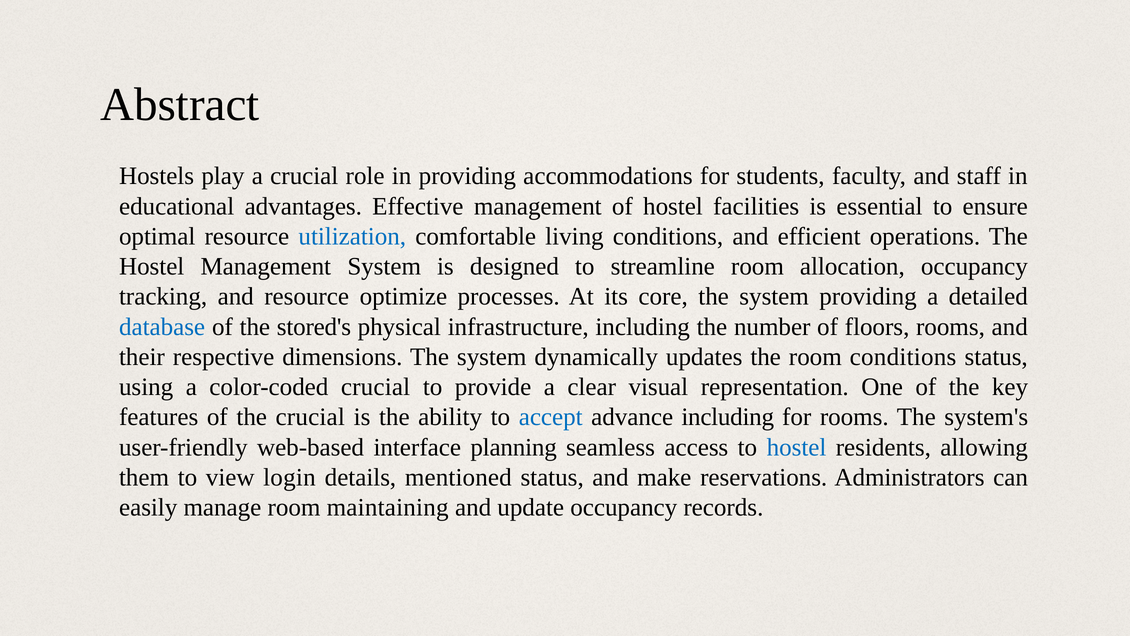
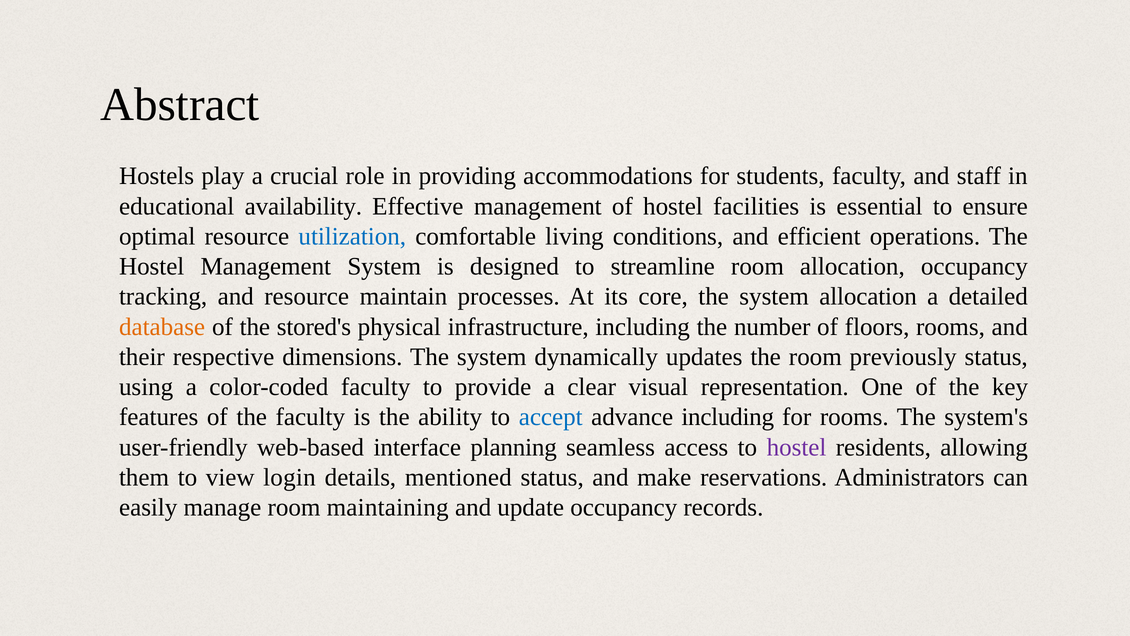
advantages: advantages -> availability
optimize: optimize -> maintain
system providing: providing -> allocation
database colour: blue -> orange
room conditions: conditions -> previously
color-coded crucial: crucial -> faculty
the crucial: crucial -> faculty
hostel at (797, 447) colour: blue -> purple
